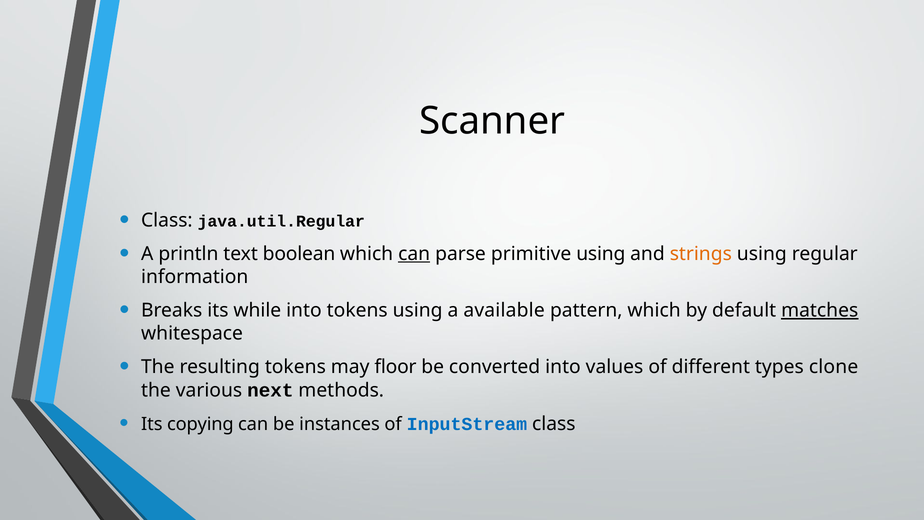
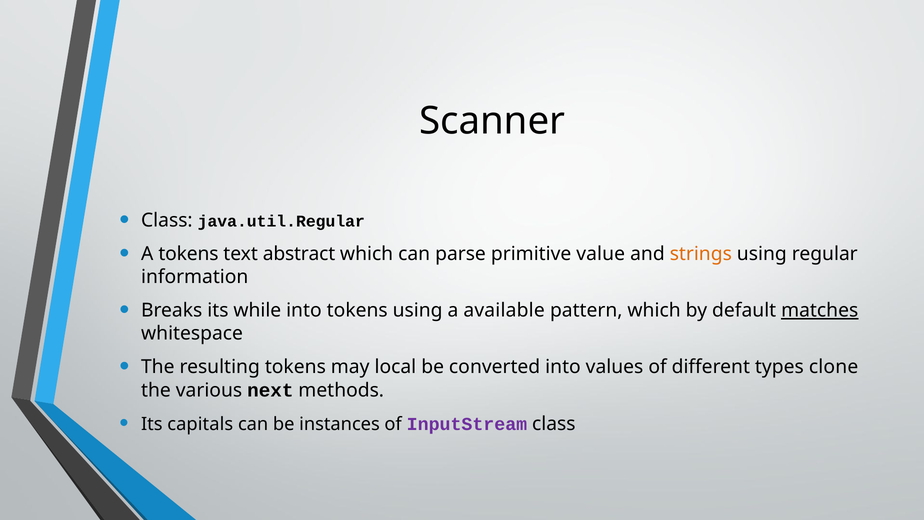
A println: println -> tokens
boolean: boolean -> abstract
can at (414, 254) underline: present -> none
primitive using: using -> value
floor: floor -> local
copying: copying -> capitals
InputStream colour: blue -> purple
